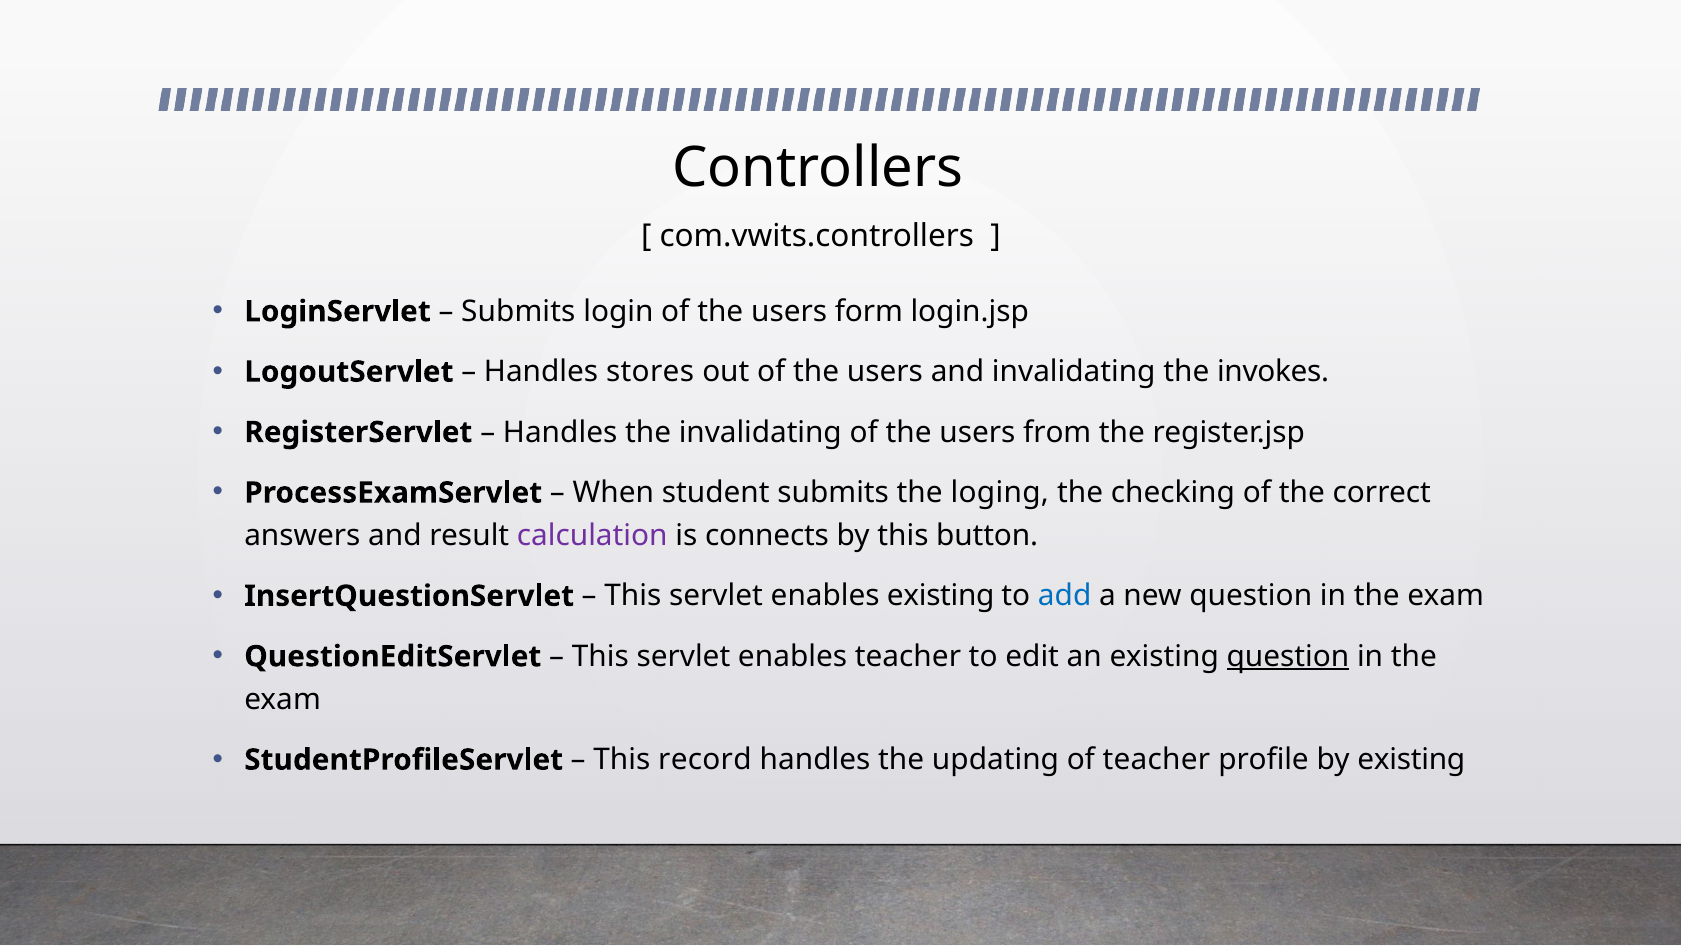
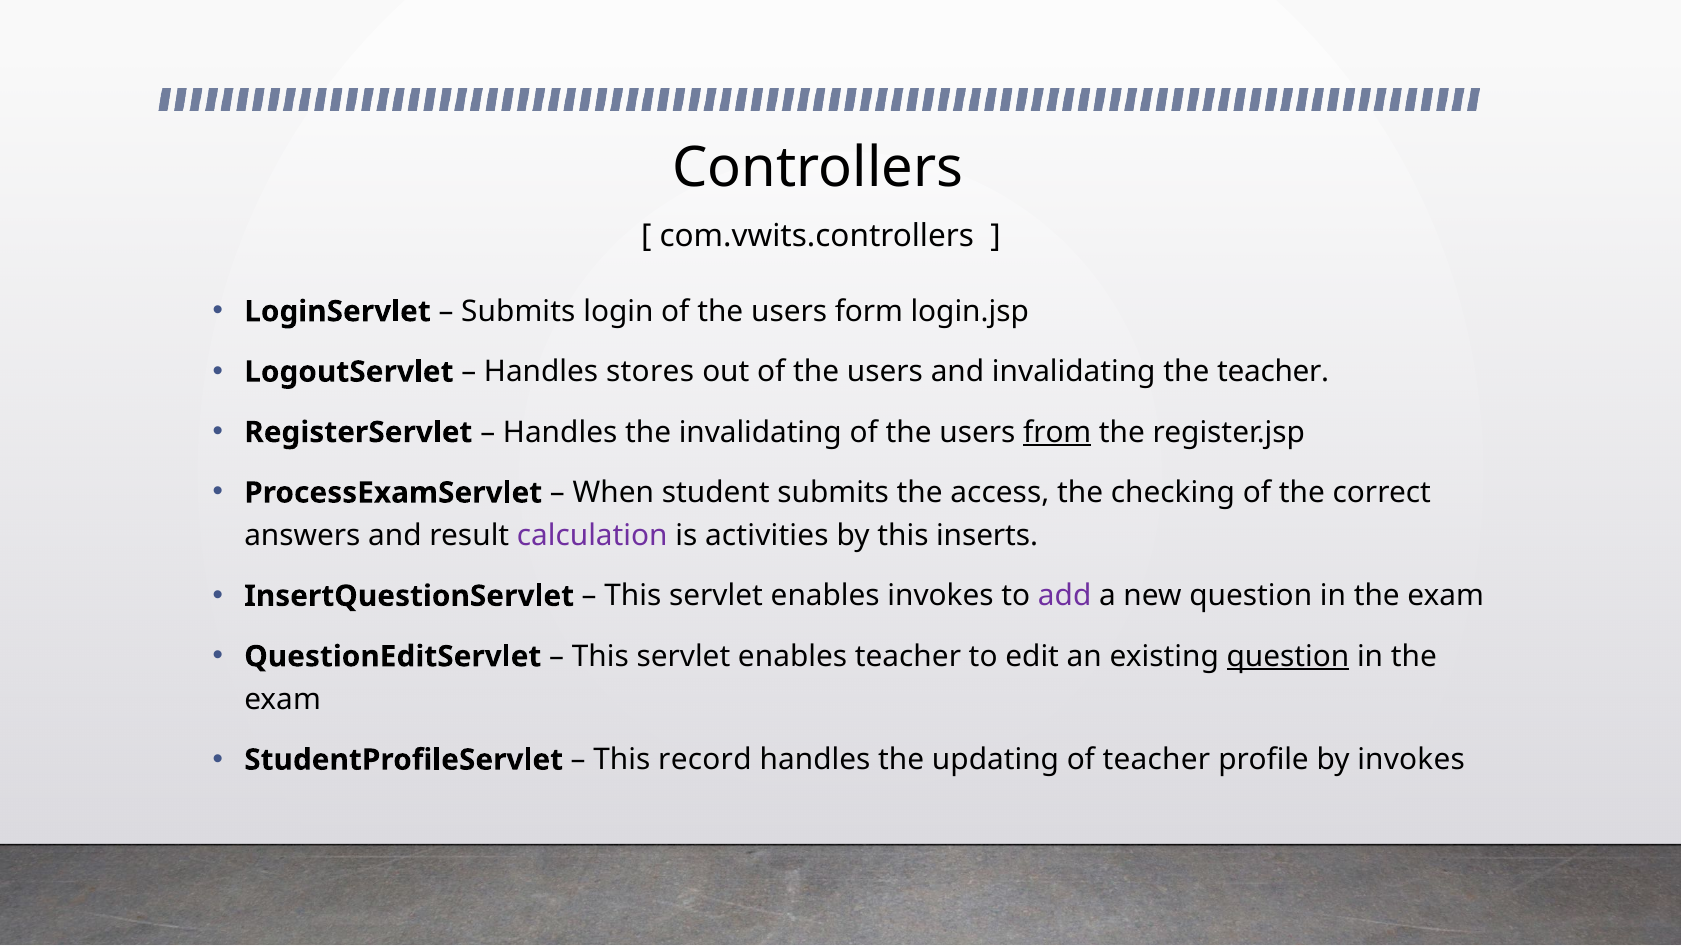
the invokes: invokes -> teacher
from underline: none -> present
loging: loging -> access
connects: connects -> activities
button: button -> inserts
enables existing: existing -> invokes
add colour: blue -> purple
by existing: existing -> invokes
